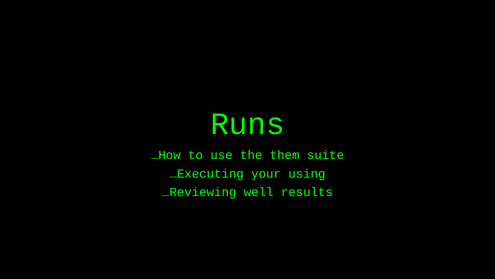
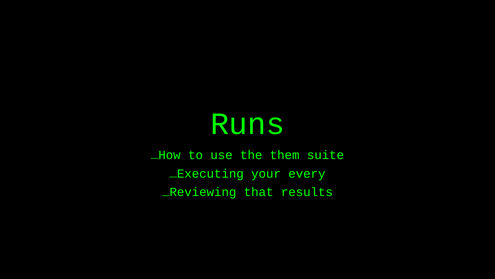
using: using -> every
well: well -> that
